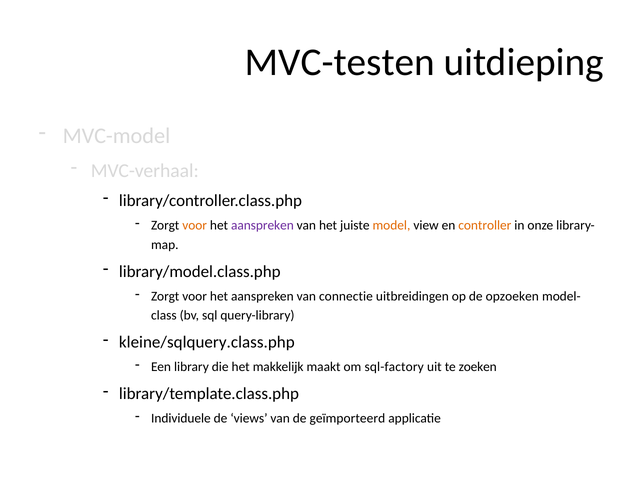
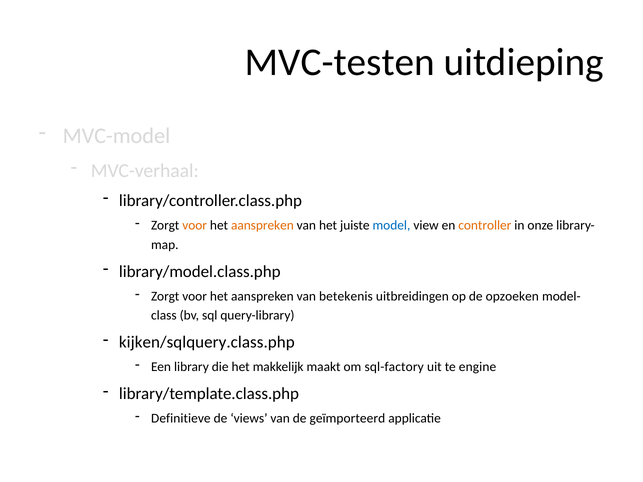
aanspreken at (262, 226) colour: purple -> orange
model colour: orange -> blue
connectie: connectie -> betekenis
kleine/sqlquery.class.php: kleine/sqlquery.class.php -> kijken/sqlquery.class.php
zoeken: zoeken -> engine
Individuele: Individuele -> Definitieve
